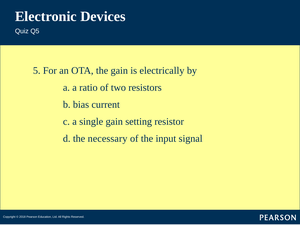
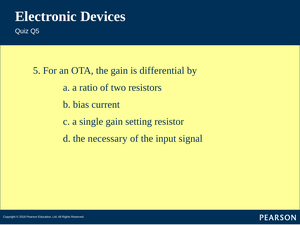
electrically: electrically -> differential
